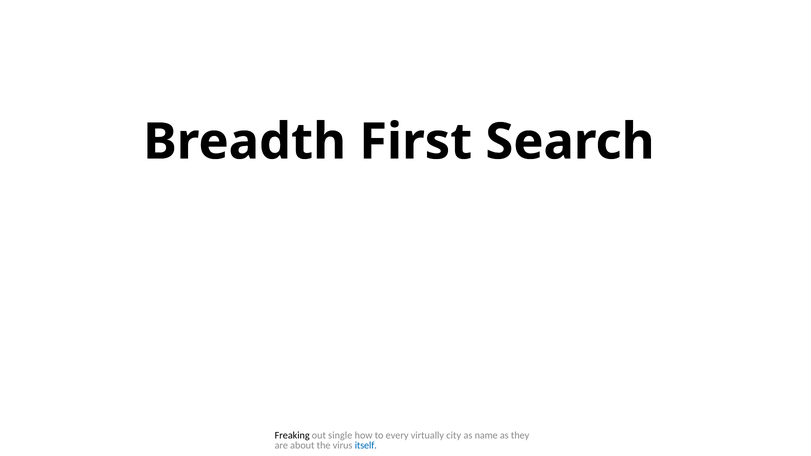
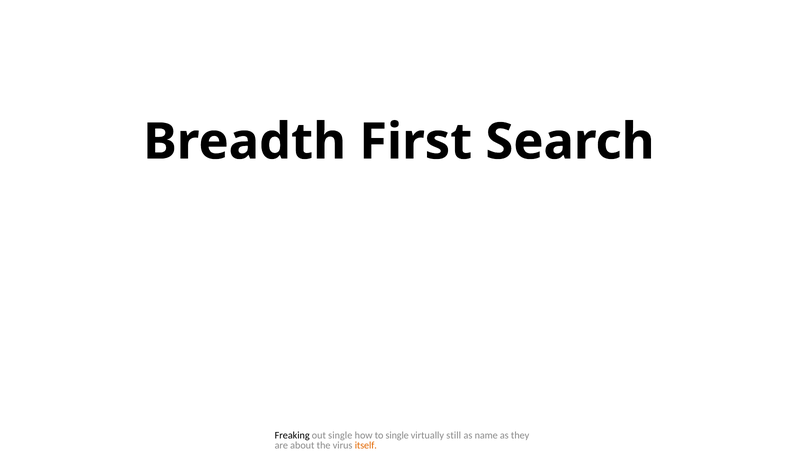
to every: every -> single
city: city -> still
itself colour: blue -> orange
